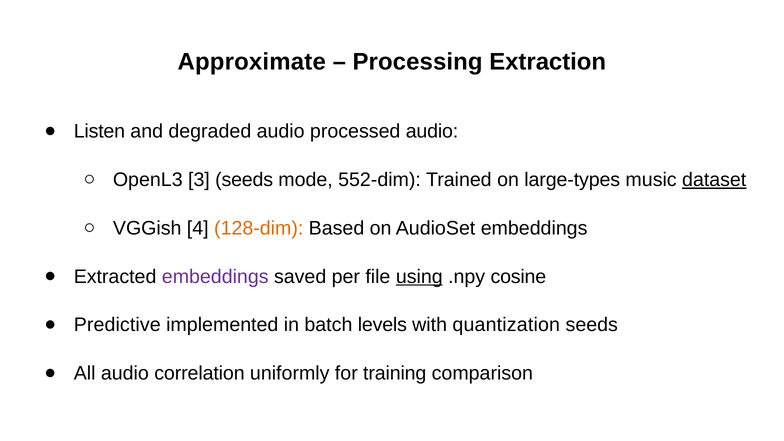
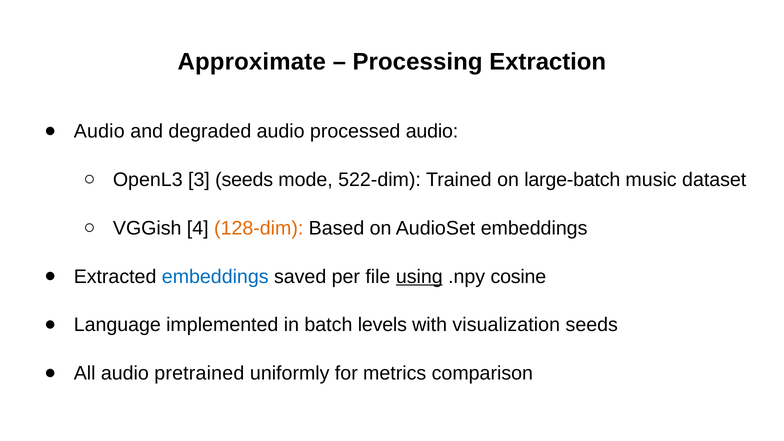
Listen at (99, 132): Listen -> Audio
552-dim: 552-dim -> 522-dim
large-types: large-types -> large-batch
dataset underline: present -> none
embeddings at (215, 277) colour: purple -> blue
Predictive: Predictive -> Language
quantization: quantization -> visualization
correlation: correlation -> pretrained
training: training -> metrics
